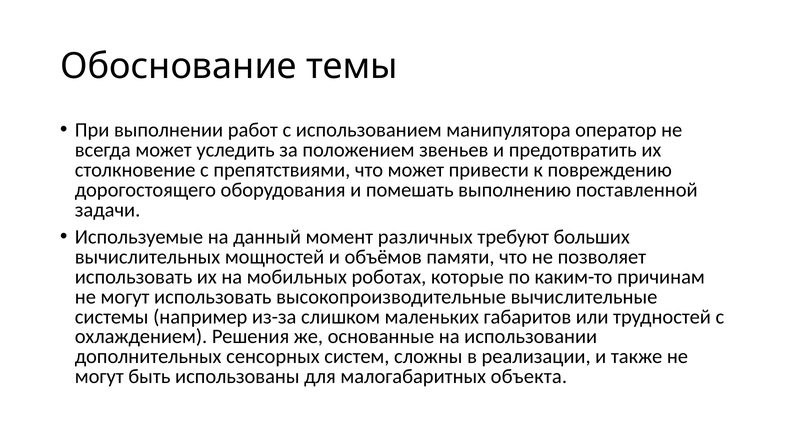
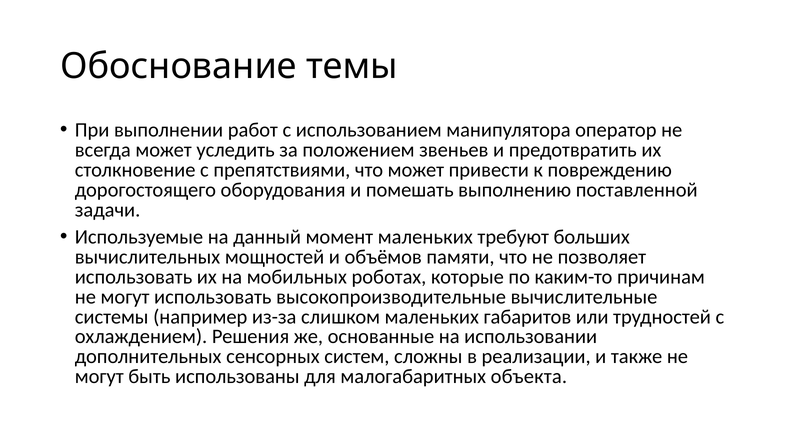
момент различных: различных -> маленьких
